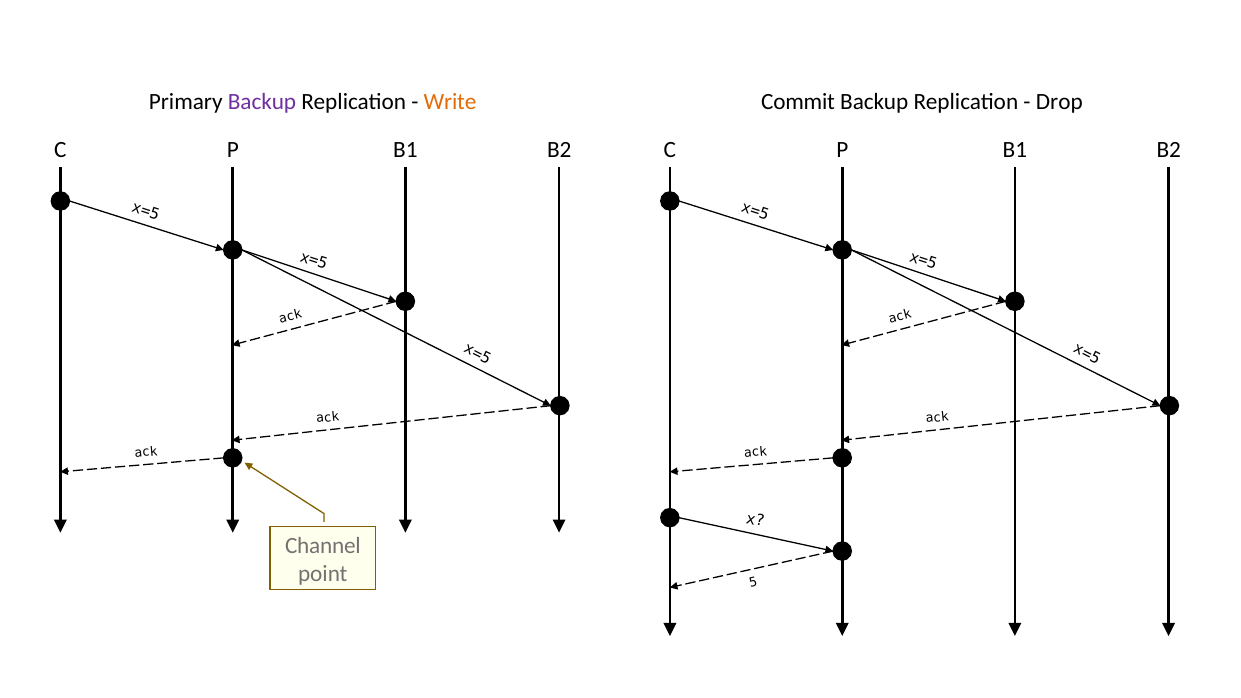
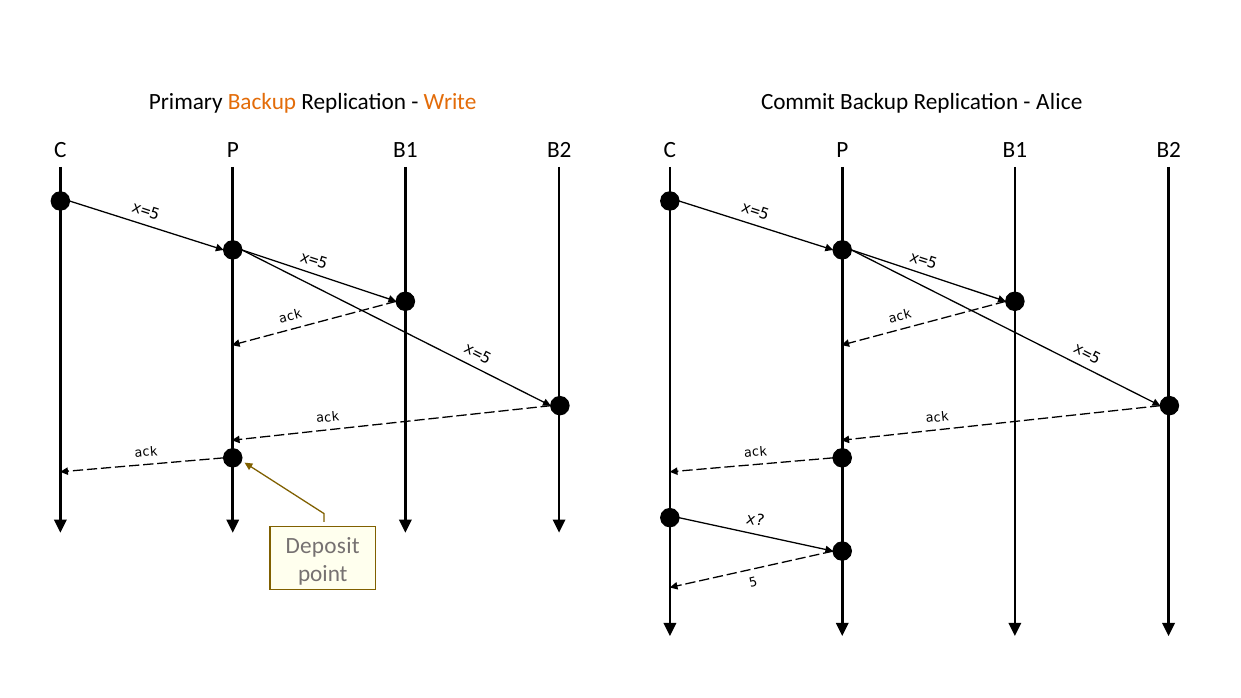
Backup at (262, 102) colour: purple -> orange
Drop: Drop -> Alice
Channel: Channel -> Deposit
